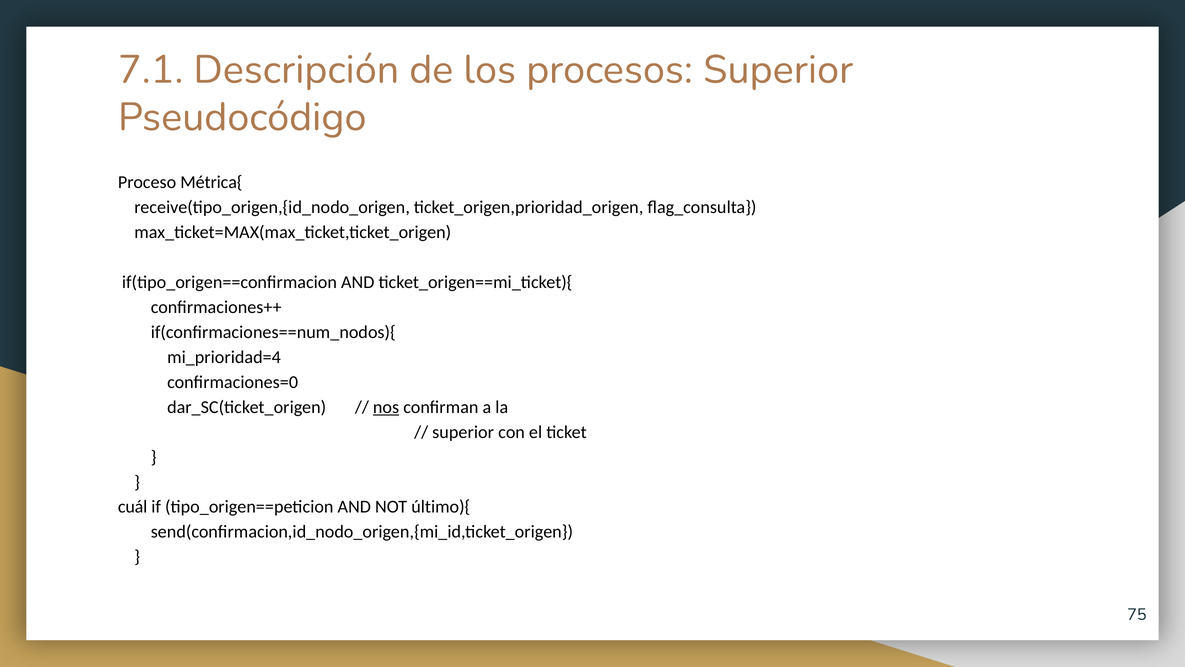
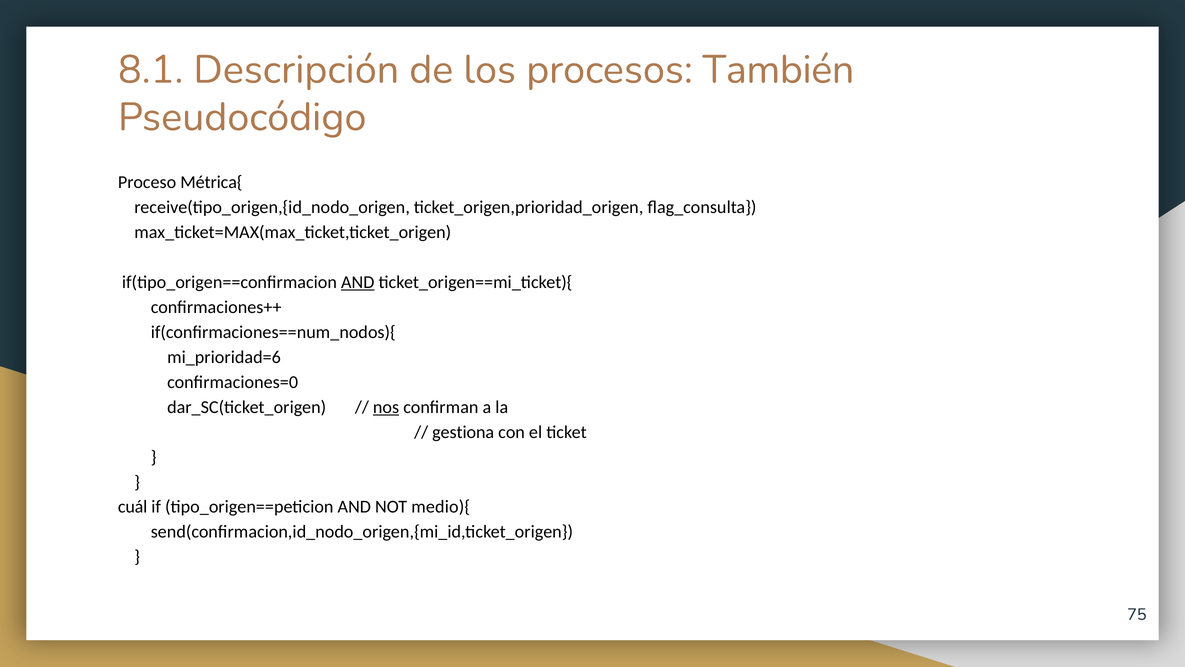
7.1: 7.1 -> 8.1
procesos Superior: Superior -> También
AND at (358, 282) underline: none -> present
mi_prioridad=4: mi_prioridad=4 -> mi_prioridad=6
superior at (463, 432): superior -> gestiona
último){: último){ -> medio){
